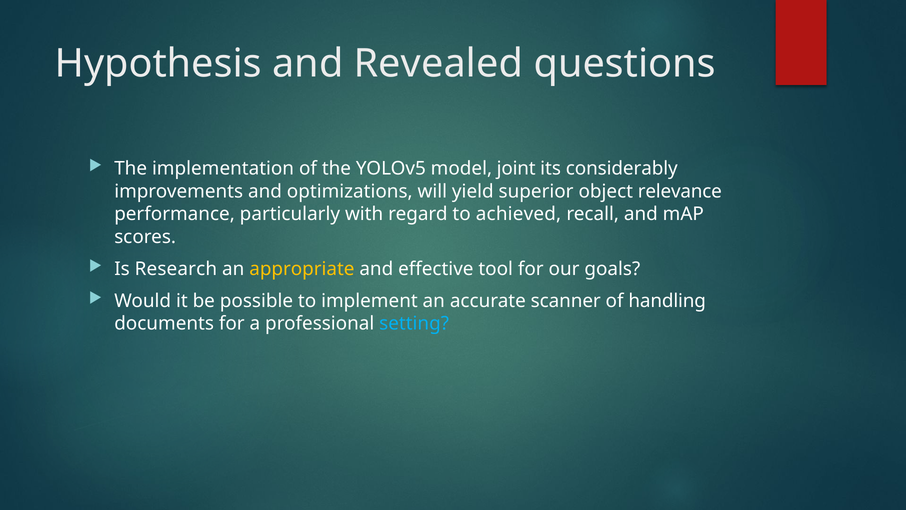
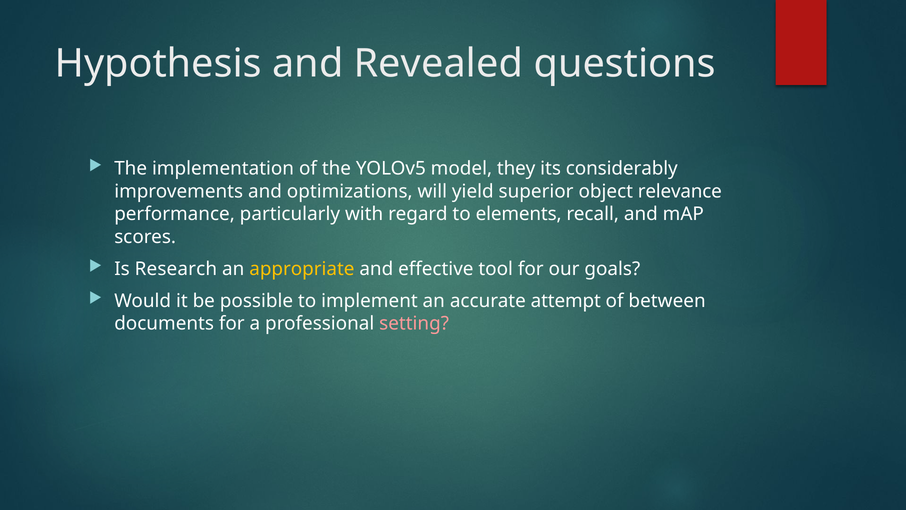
joint: joint -> they
achieved: achieved -> elements
scanner: scanner -> attempt
handling: handling -> between
setting colour: light blue -> pink
